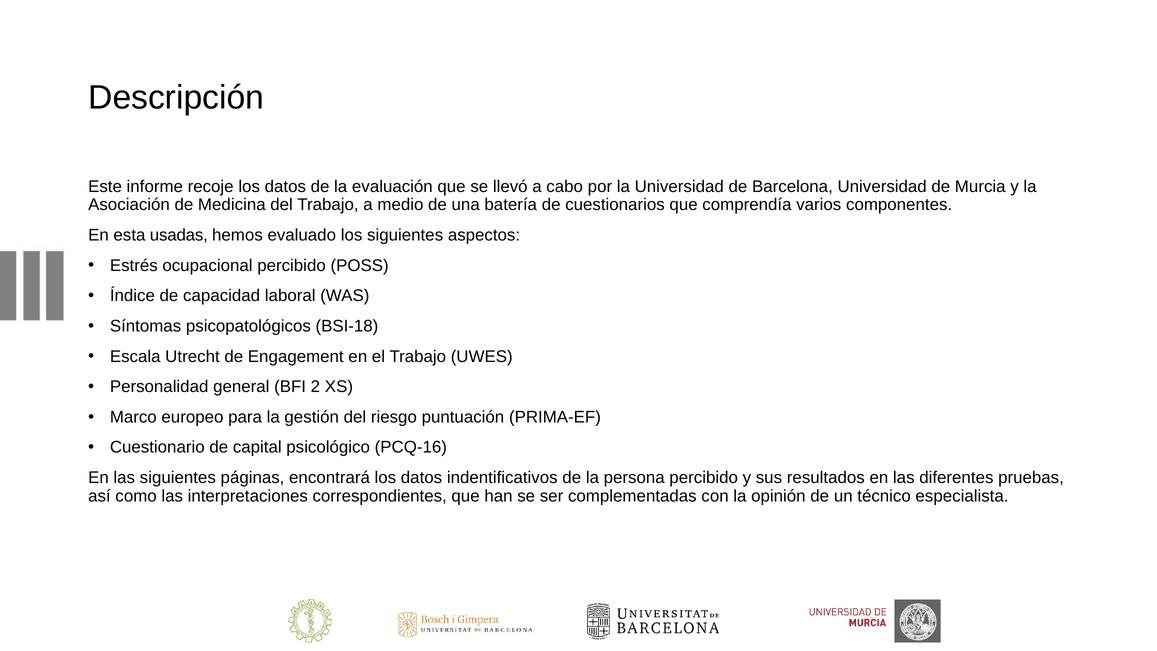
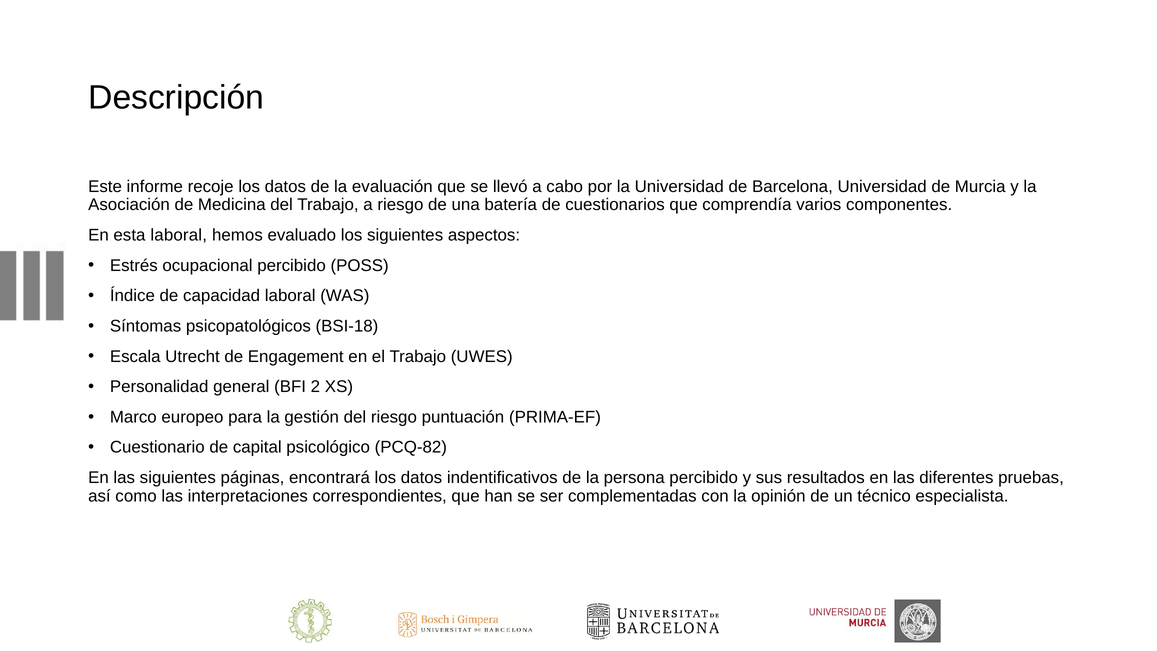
a medio: medio -> riesgo
esta usadas: usadas -> laboral
PCQ-16: PCQ-16 -> PCQ-82
